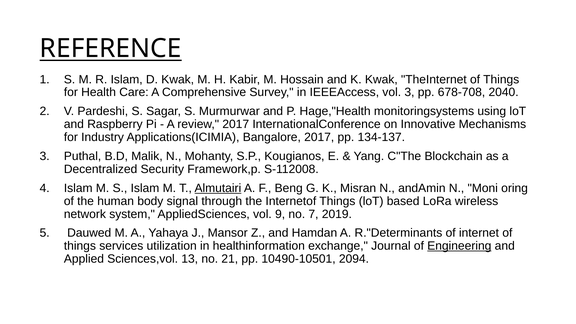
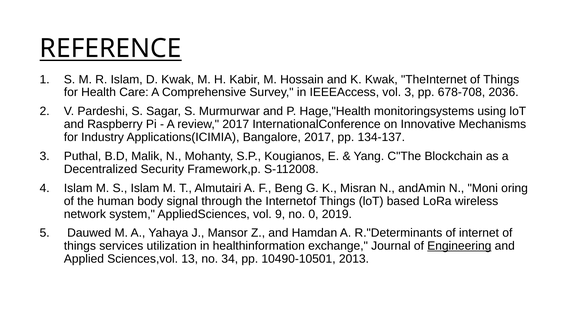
2040: 2040 -> 2036
Almutairi underline: present -> none
7: 7 -> 0
21: 21 -> 34
2094: 2094 -> 2013
